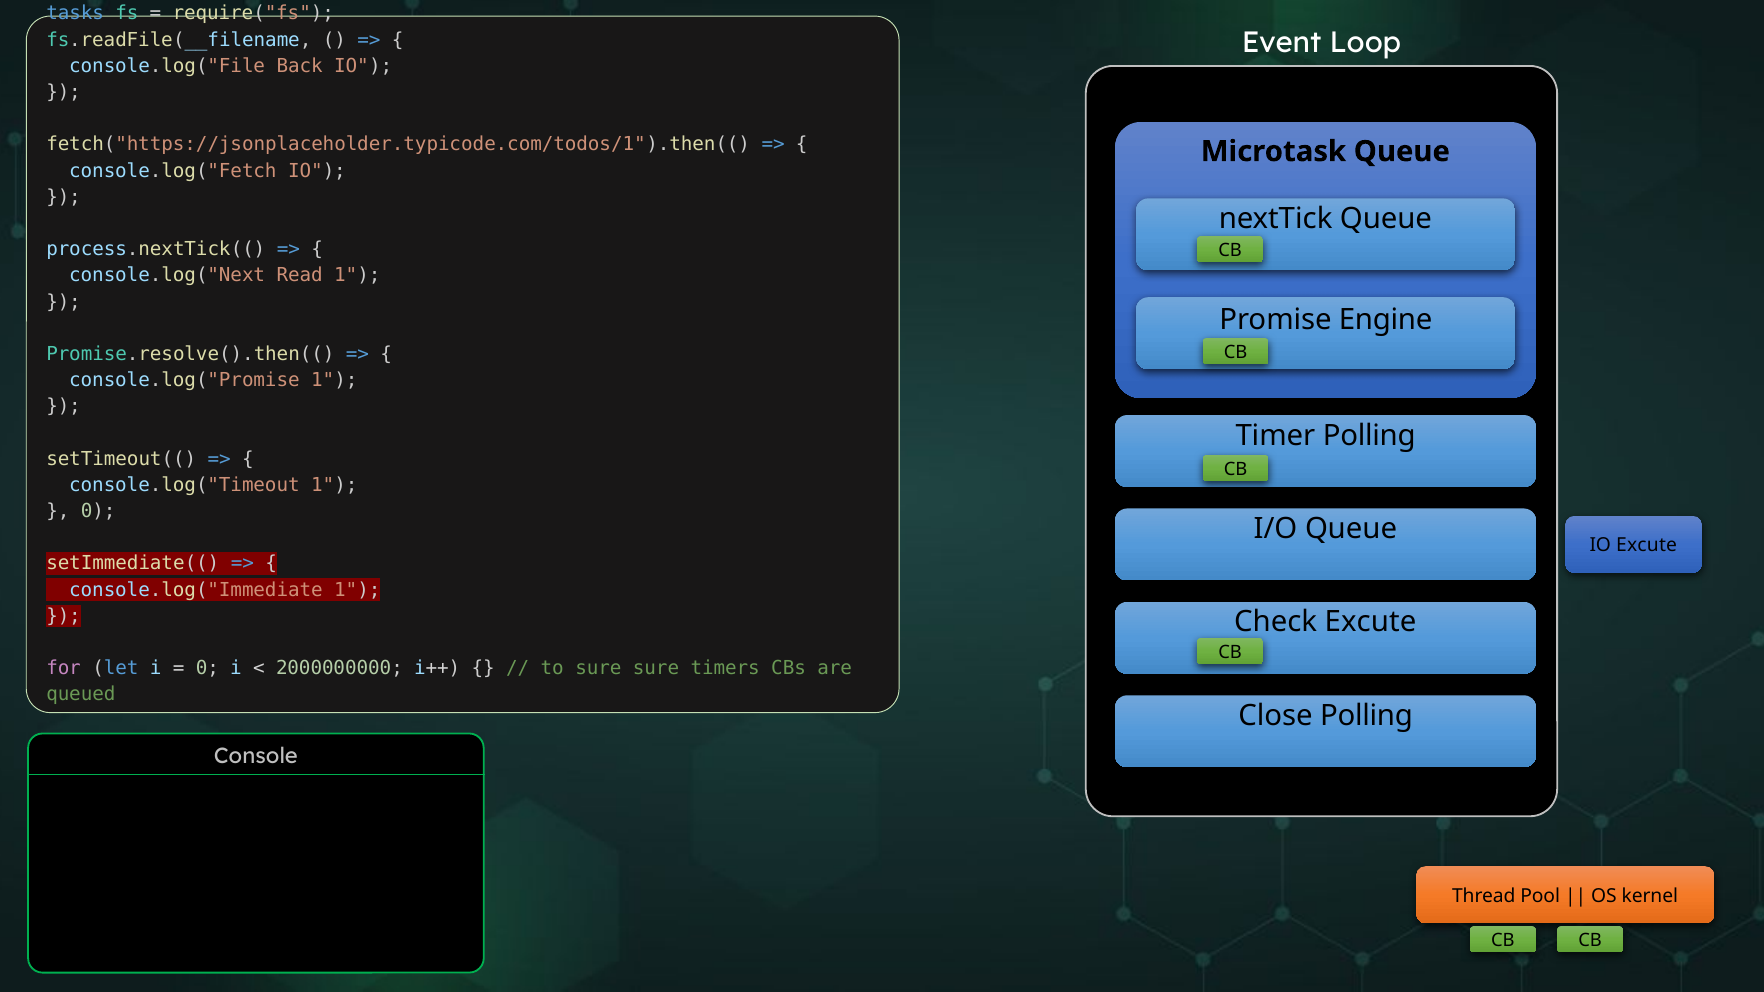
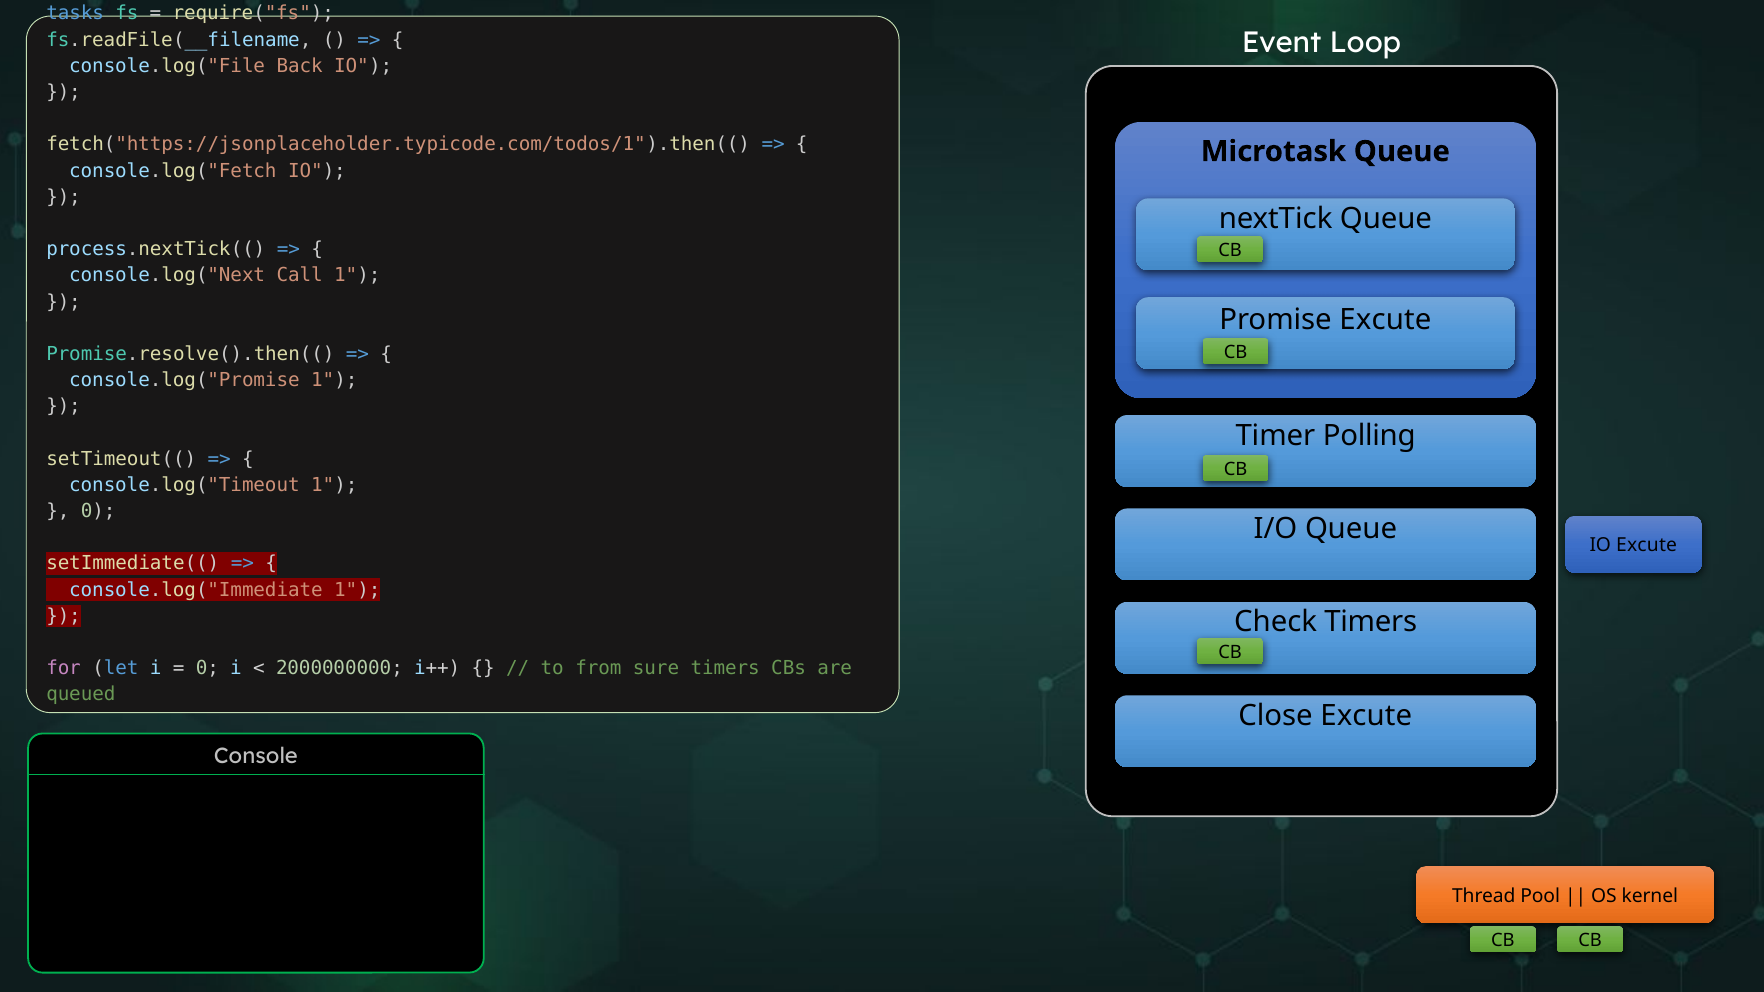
Read: Read -> Call
Engine at (1386, 320): Engine -> Excute
Excute at (1371, 622): Excute -> Timers
to sure: sure -> from
Close Polling: Polling -> Excute
